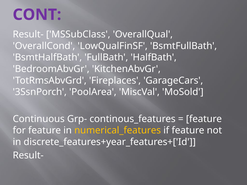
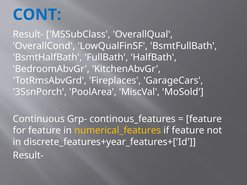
CONT colour: purple -> blue
